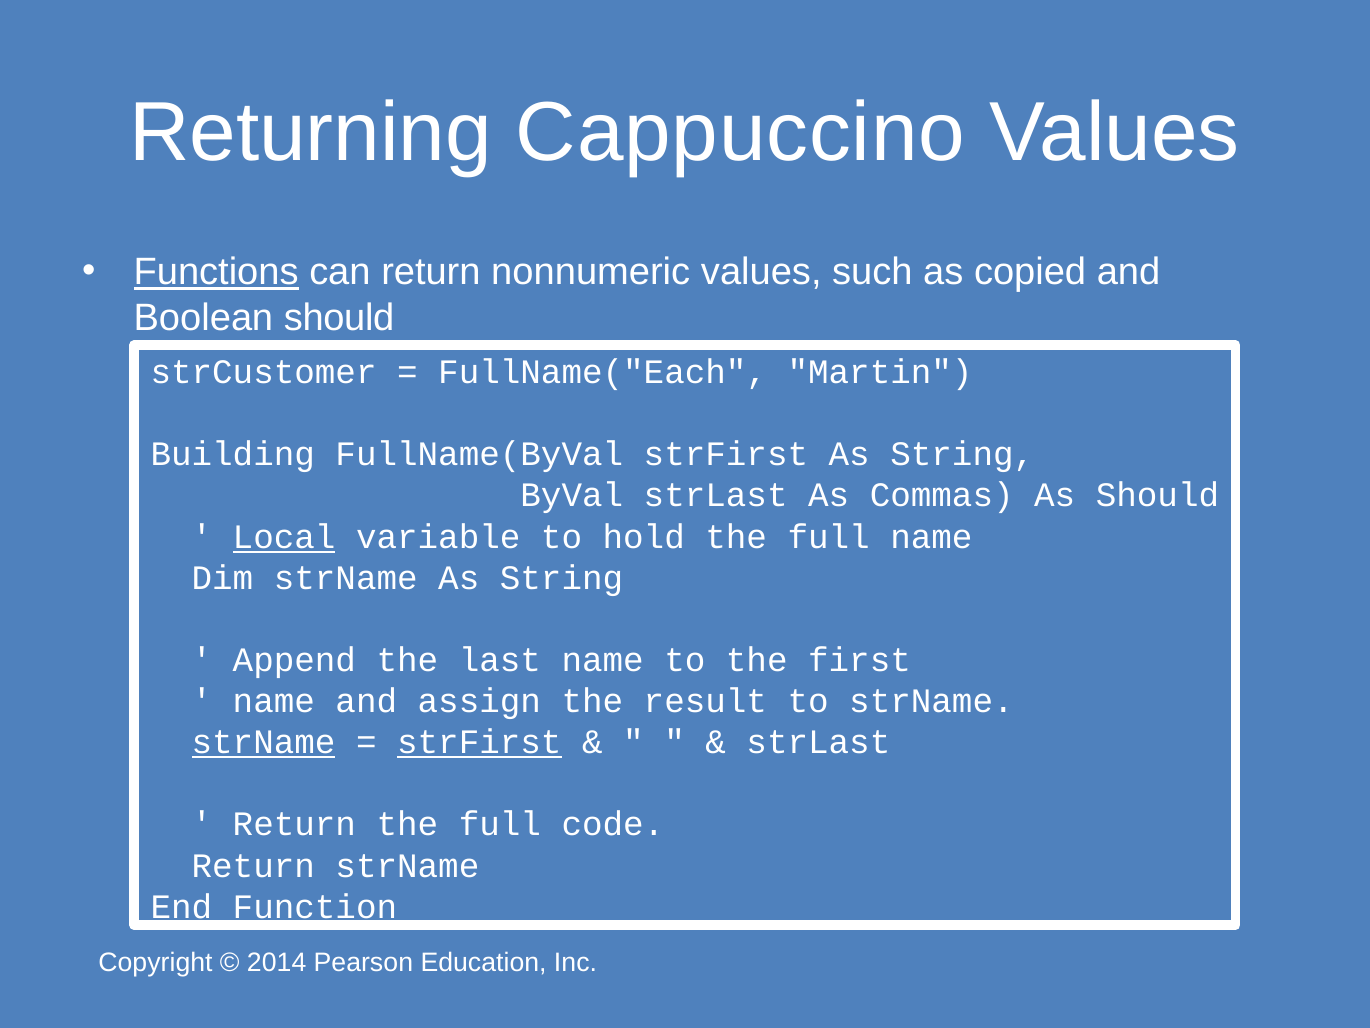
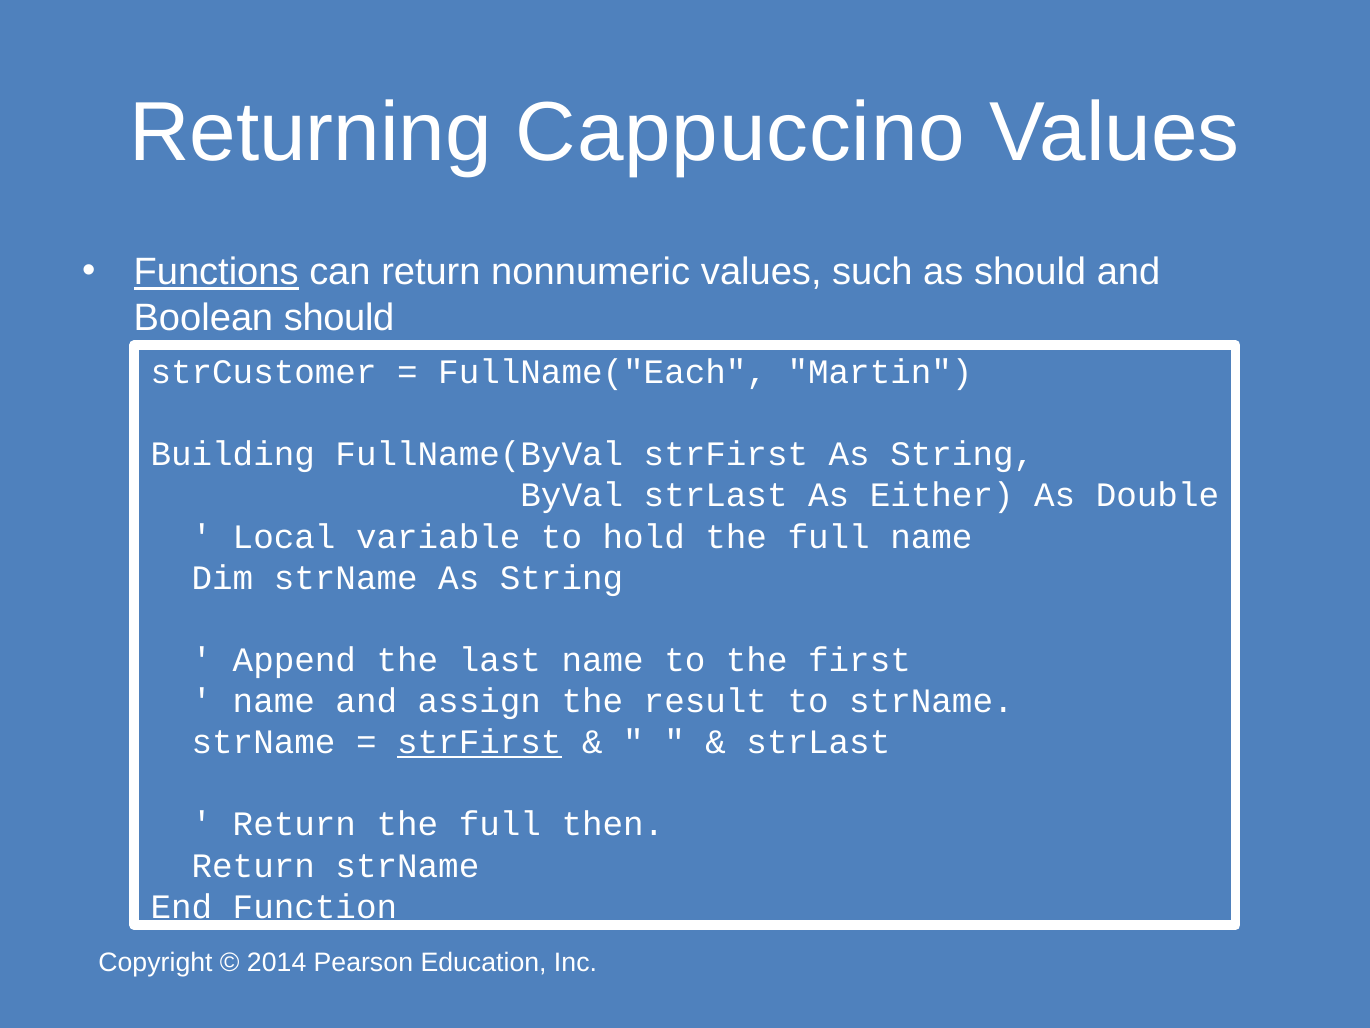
as copied: copied -> should
Commas: Commas -> Either
As Should: Should -> Double
Local underline: present -> none
strName at (264, 742) underline: present -> none
code: code -> then
